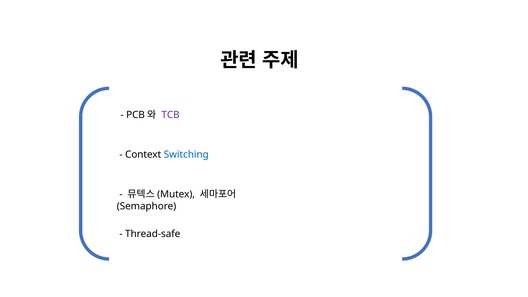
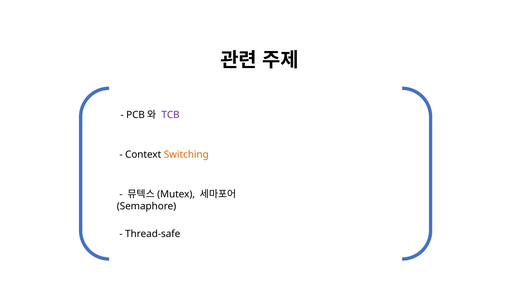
Switching colour: blue -> orange
